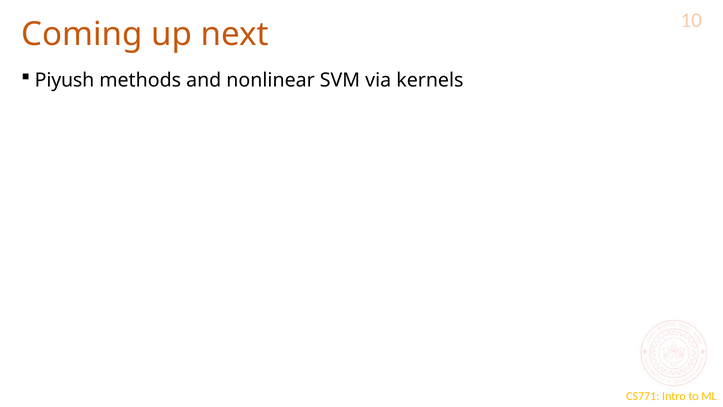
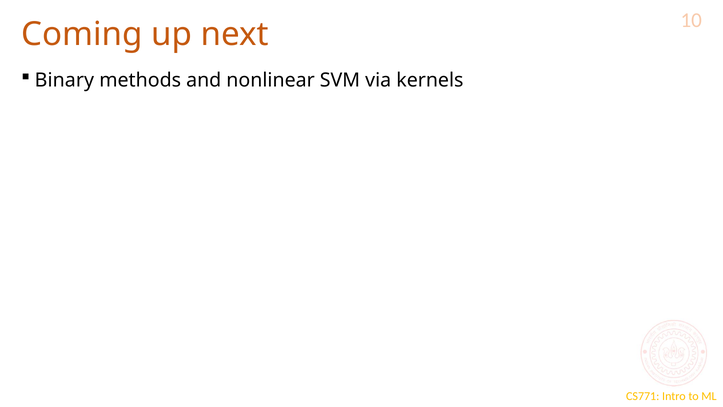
Piyush: Piyush -> Binary
